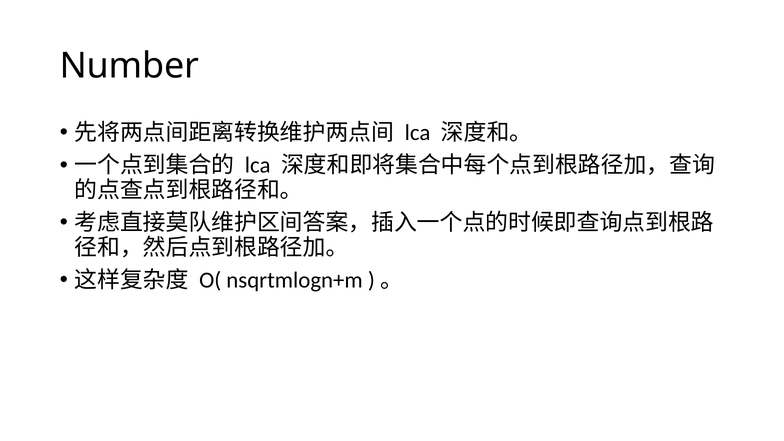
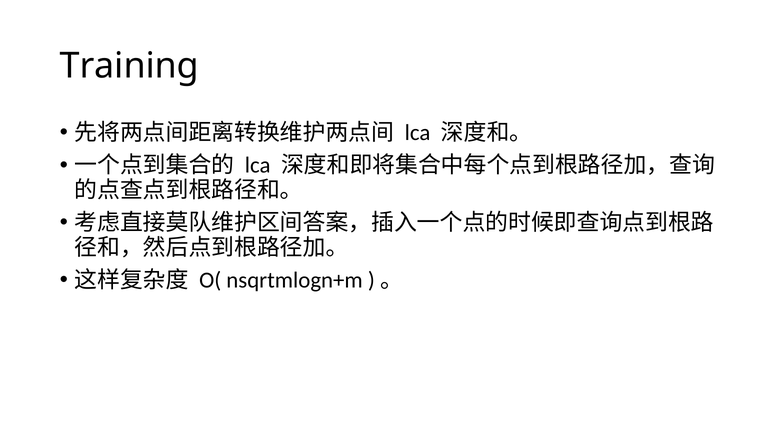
Number: Number -> Training
